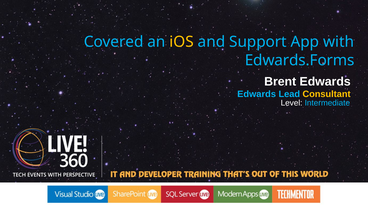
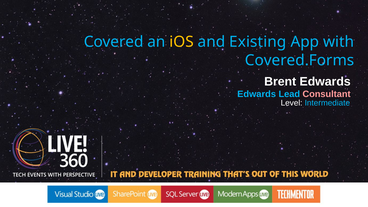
Support: Support -> Existing
Edwards.Forms: Edwards.Forms -> Covered.Forms
Consultant colour: yellow -> pink
